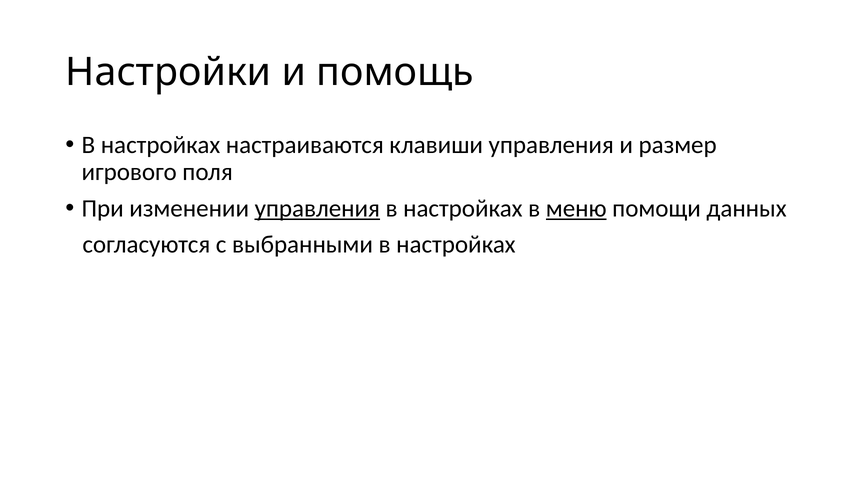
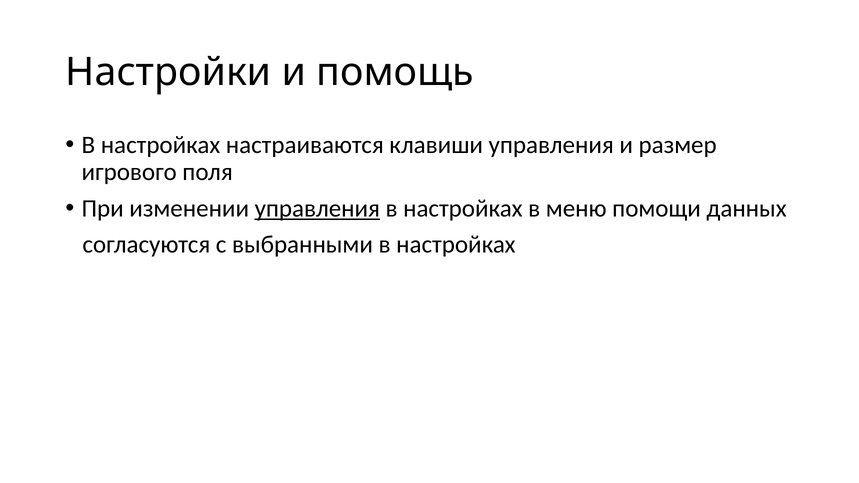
меню underline: present -> none
